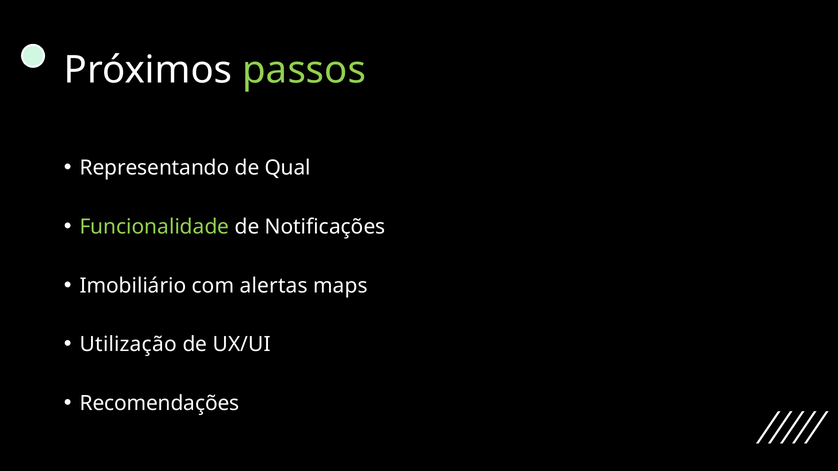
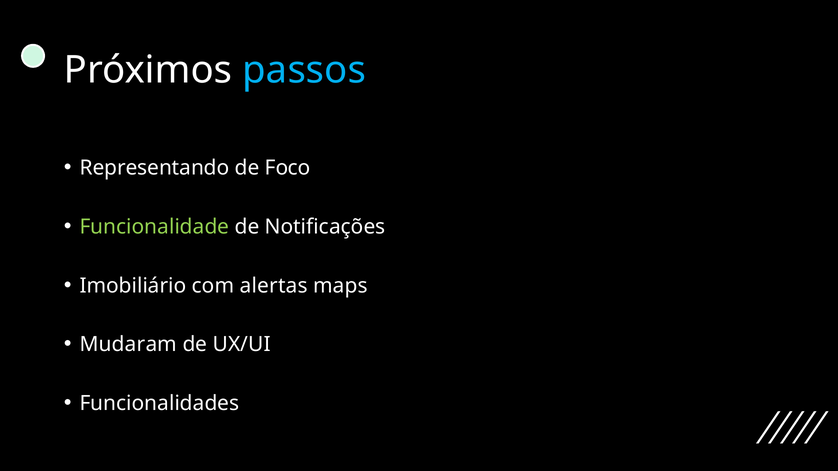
passos colour: light green -> light blue
Qual: Qual -> Foco
Utilização: Utilização -> Mudaram
Recomendações: Recomendações -> Funcionalidades
